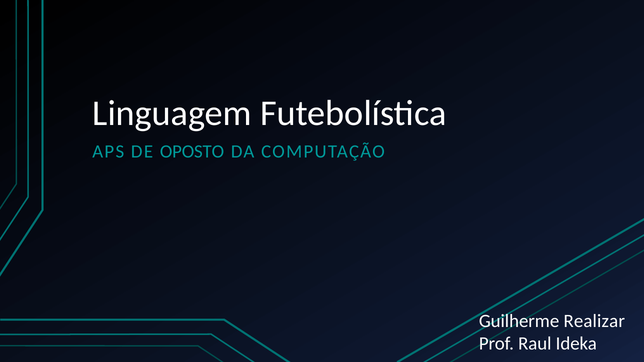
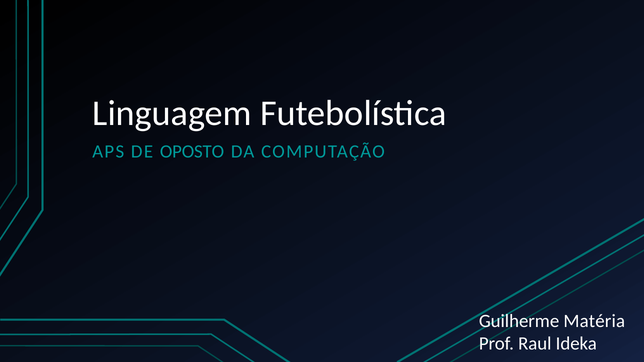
Realizar: Realizar -> Matéria
